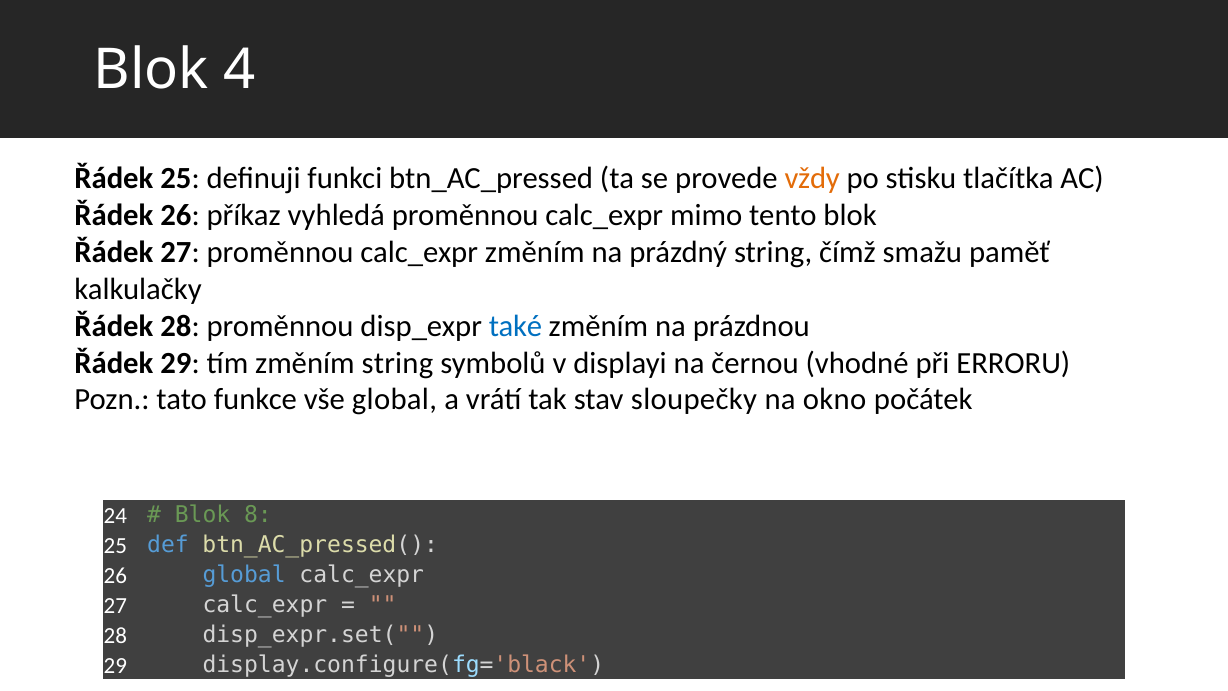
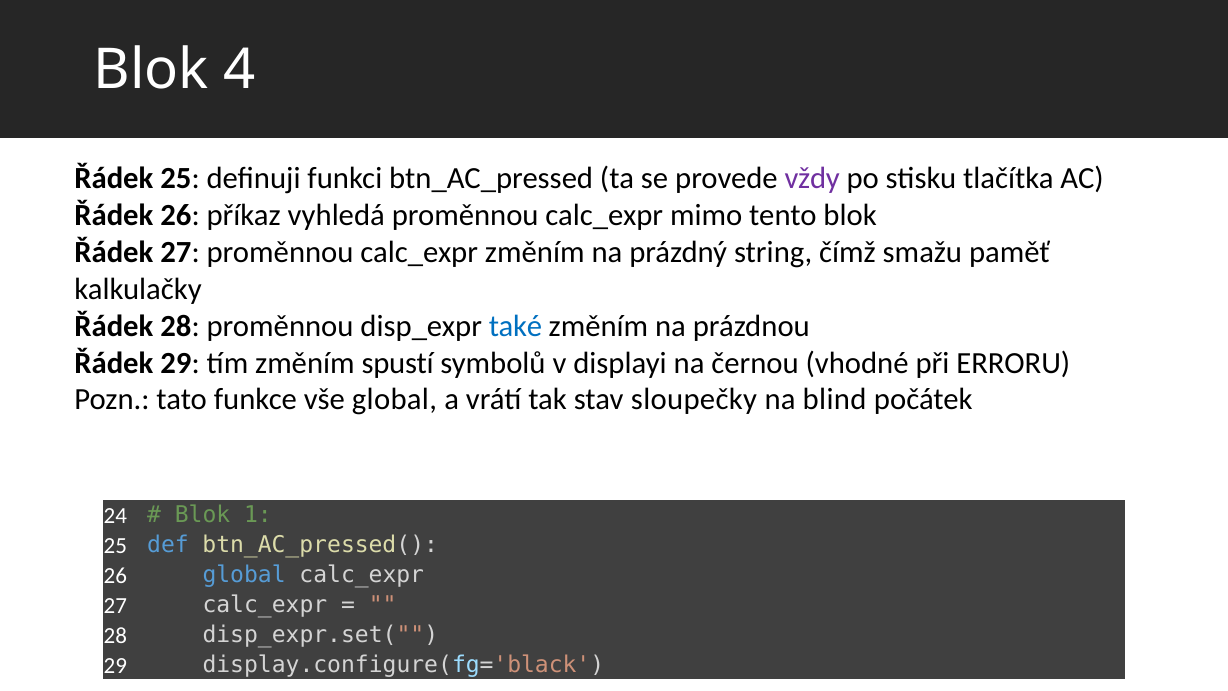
vždy colour: orange -> purple
změním string: string -> spustí
okno: okno -> blind
8: 8 -> 1
